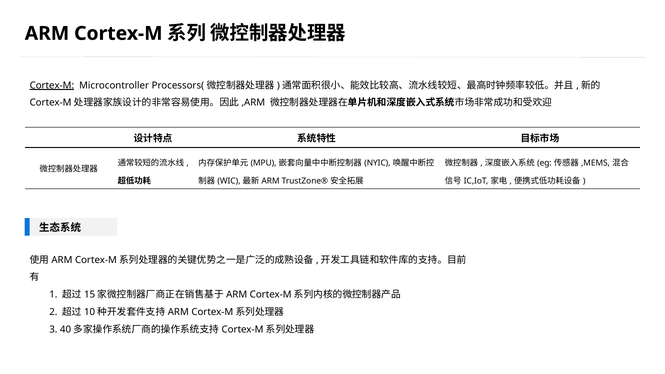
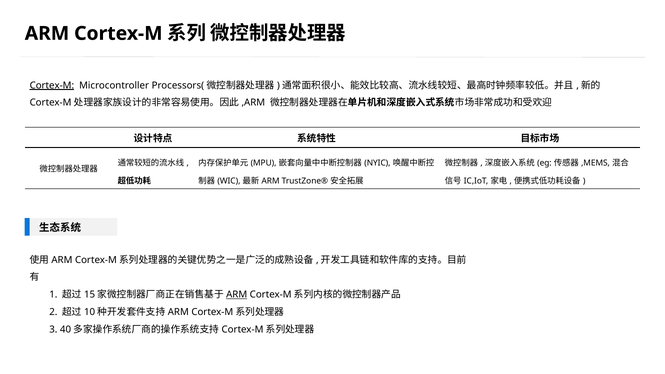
ARM at (237, 295) underline: none -> present
